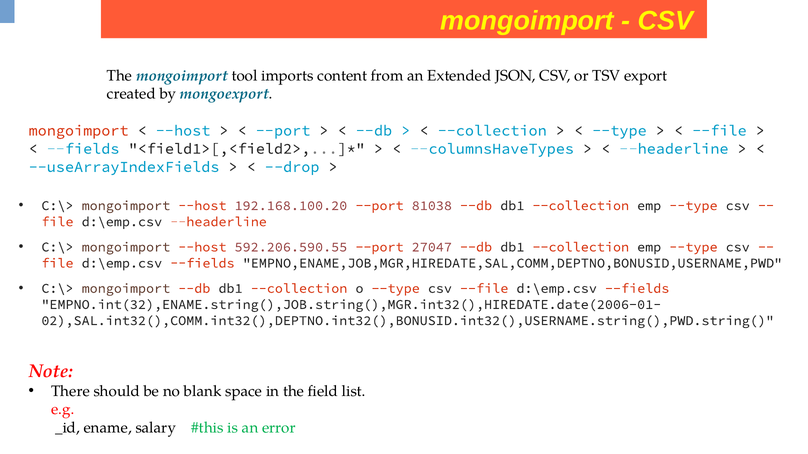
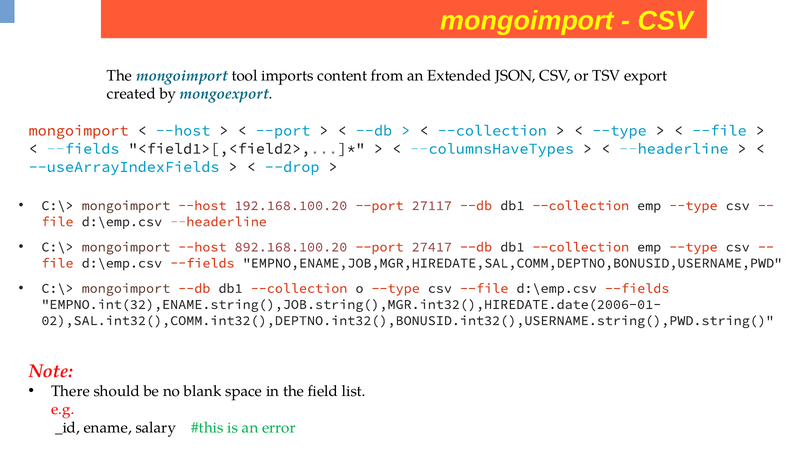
81038: 81038 -> 27117
592.206.590.55: 592.206.590.55 -> 892.168.100.20
27047: 27047 -> 27417
